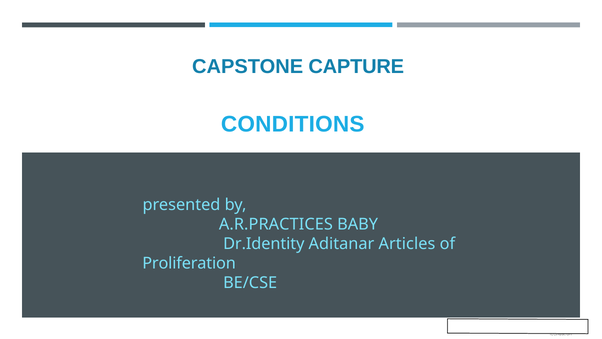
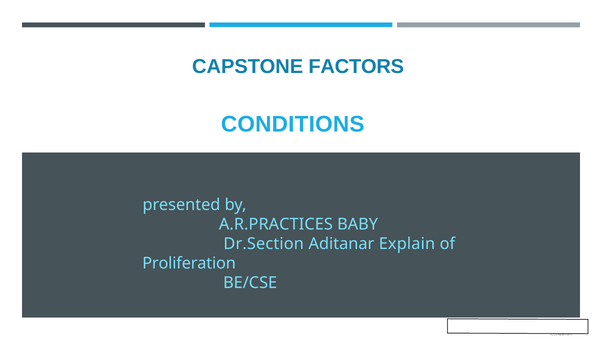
CAPTURE: CAPTURE -> FACTORS
Dr.Identity: Dr.Identity -> Dr.Section
Articles: Articles -> Explain
